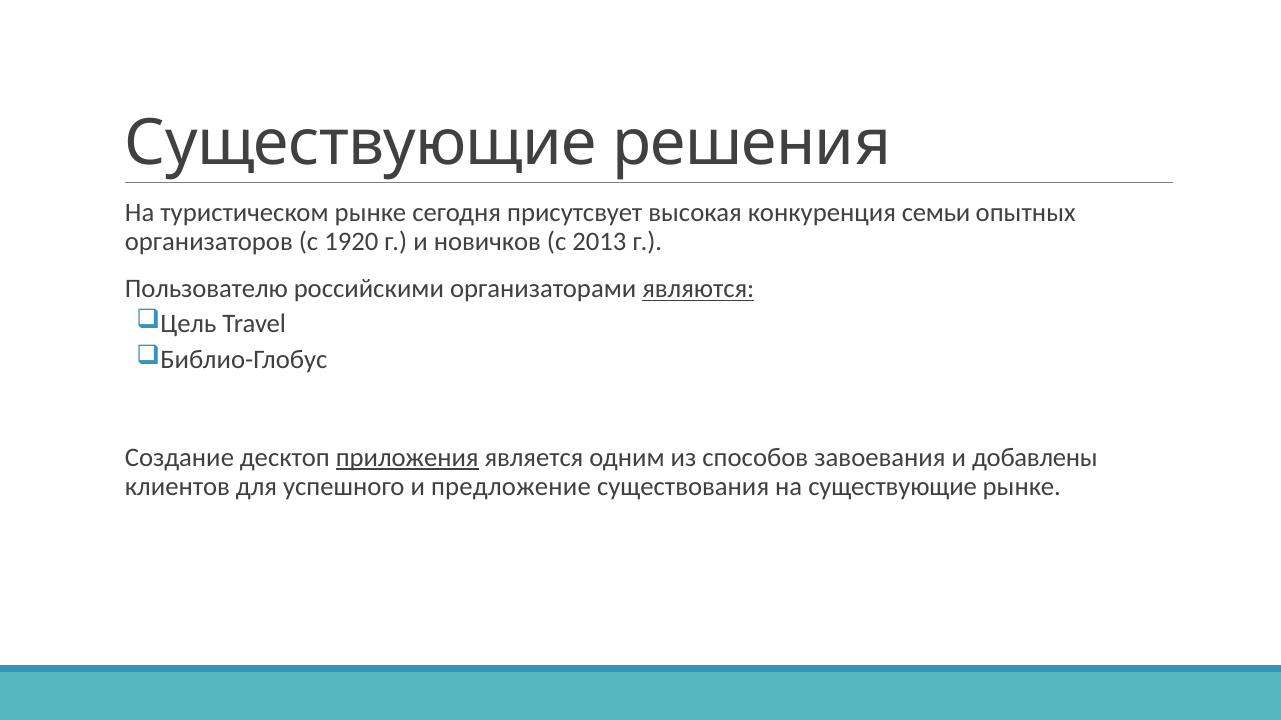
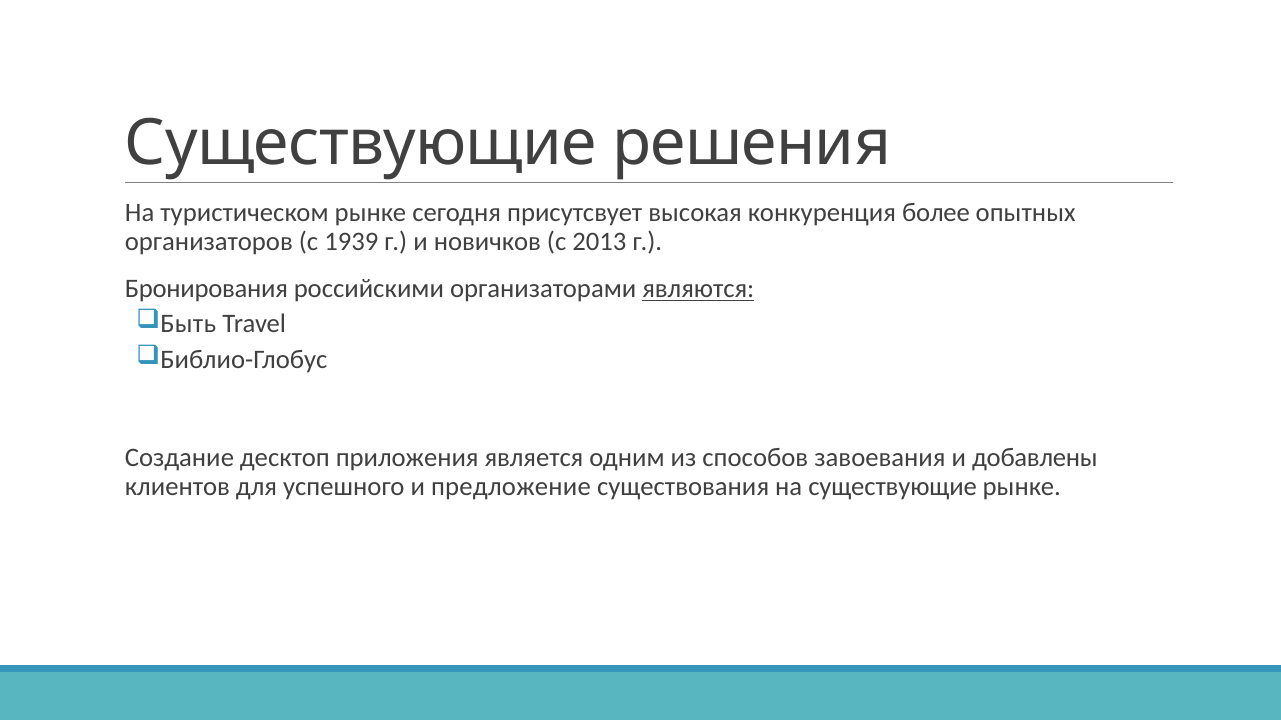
семьи: семьи -> более
1920: 1920 -> 1939
Пользователю: Пользователю -> Бронирования
Цель: Цель -> Быть
приложения underline: present -> none
